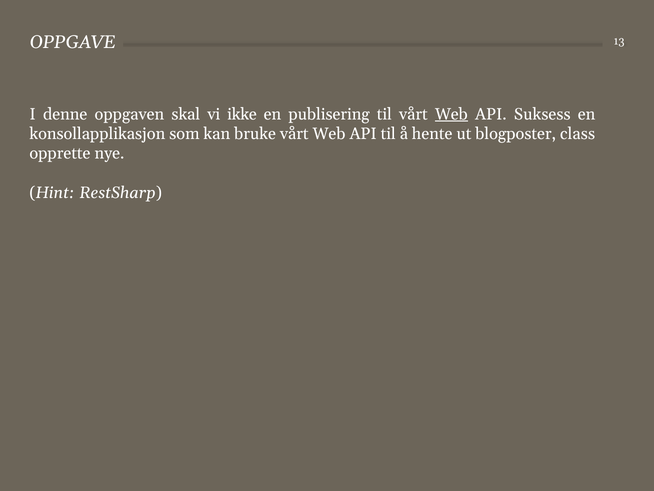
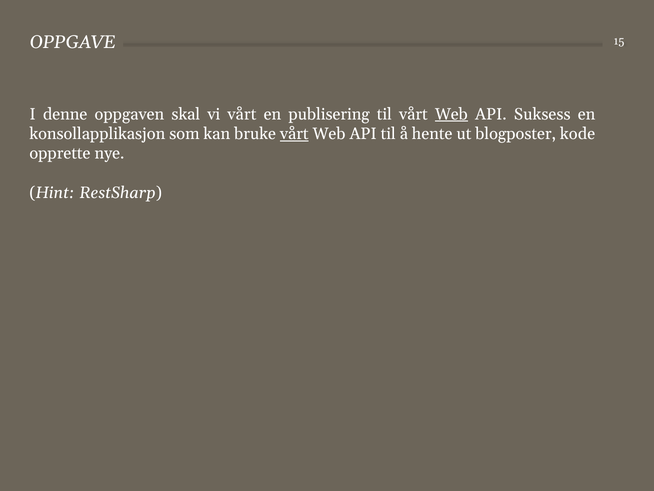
13: 13 -> 15
vi ikke: ikke -> vårt
vårt at (294, 134) underline: none -> present
class: class -> kode
